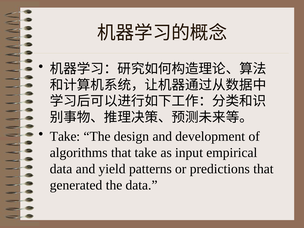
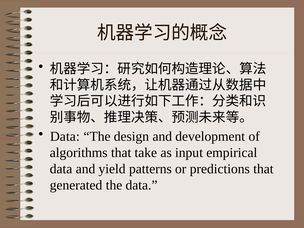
Take at (65, 136): Take -> Data
